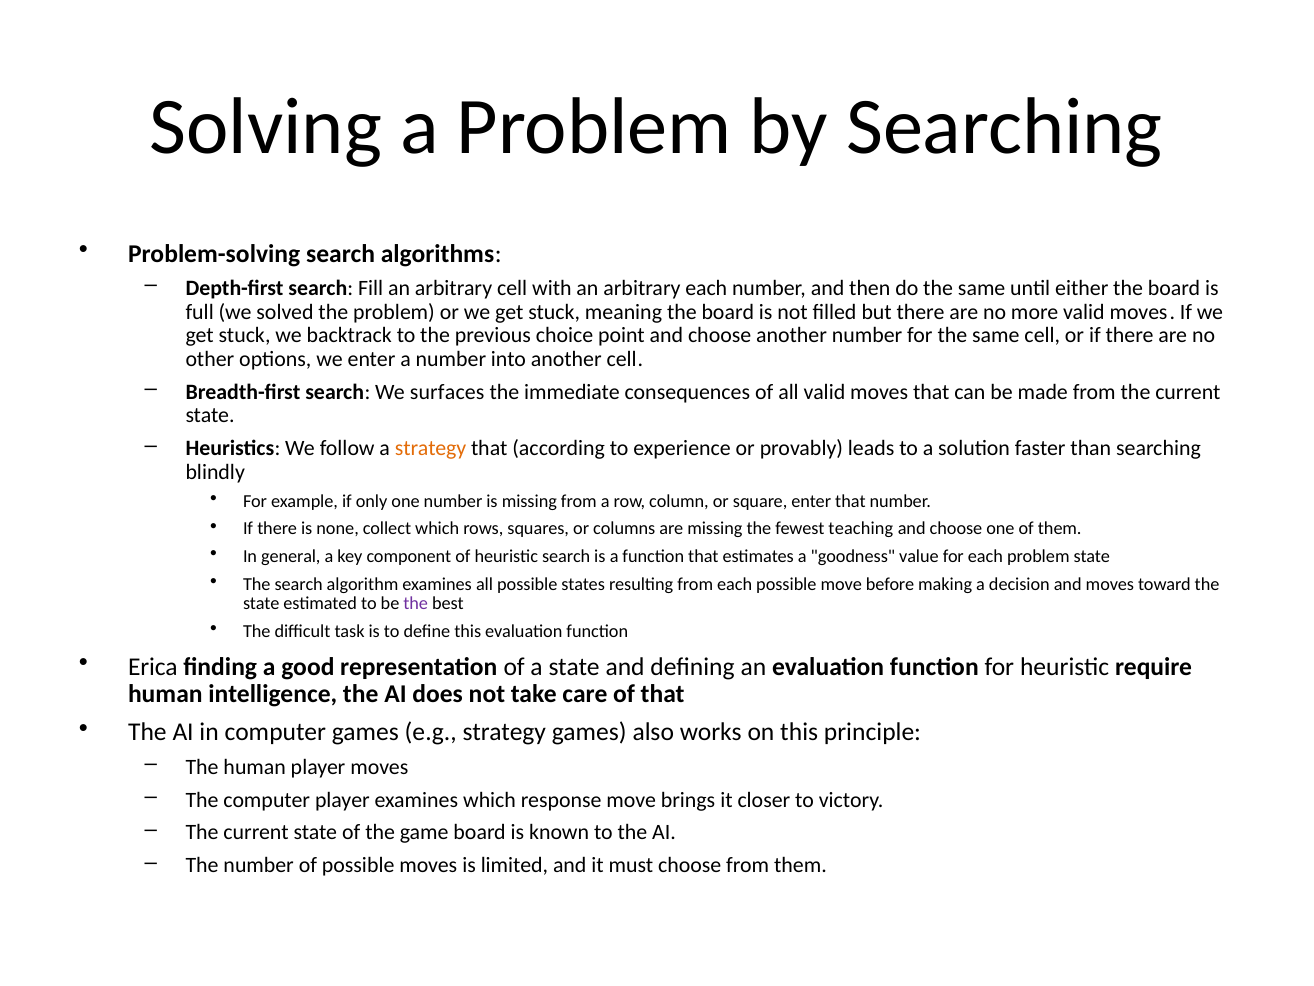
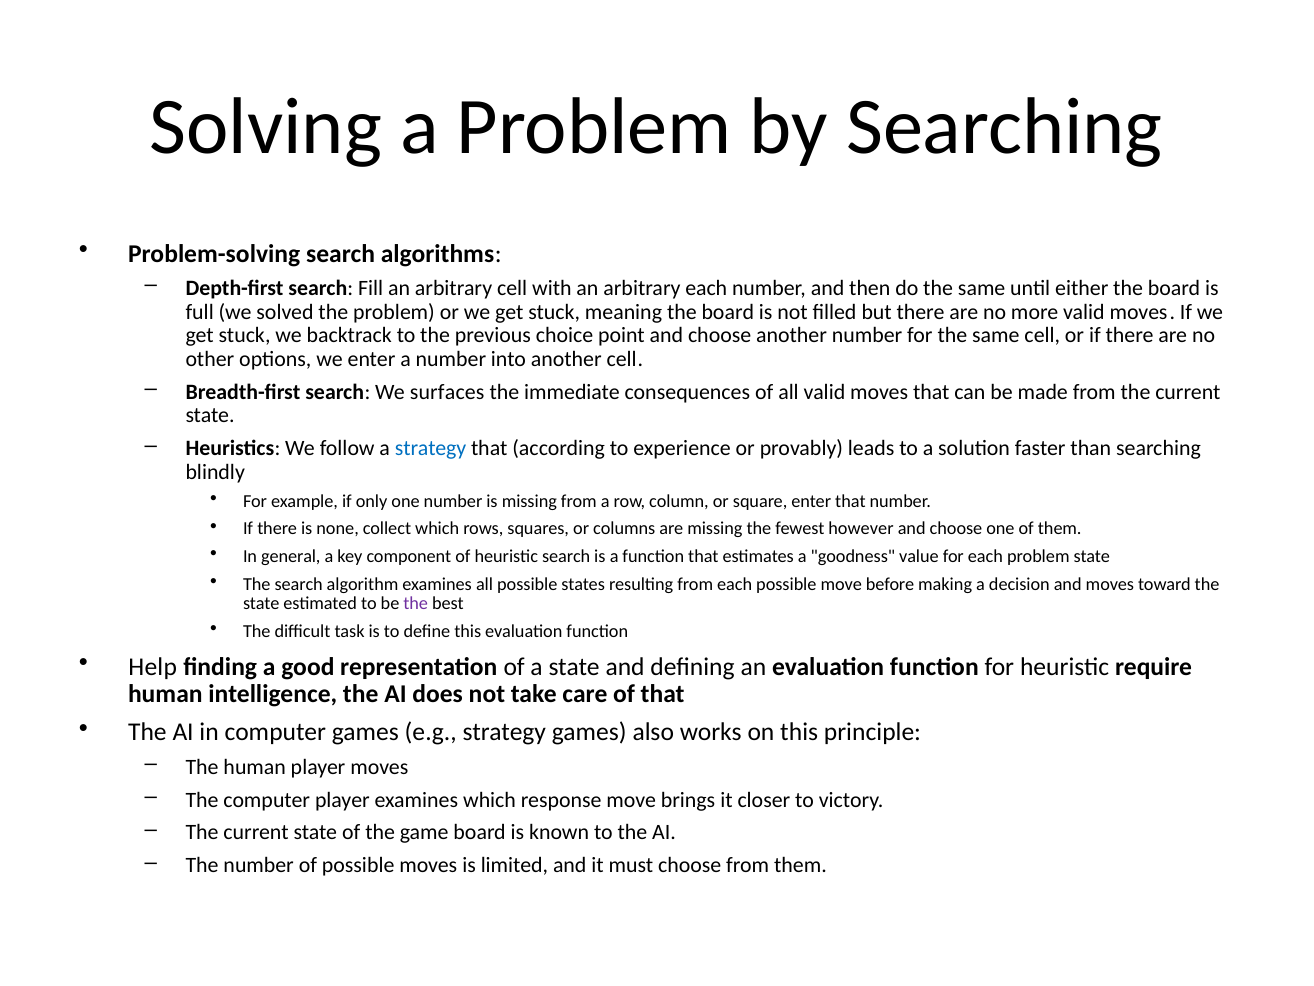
strategy at (431, 448) colour: orange -> blue
teaching: teaching -> however
Erica: Erica -> Help
